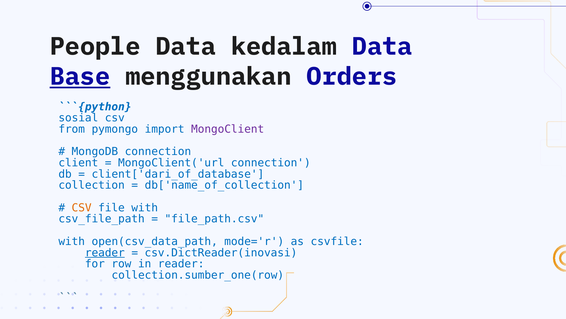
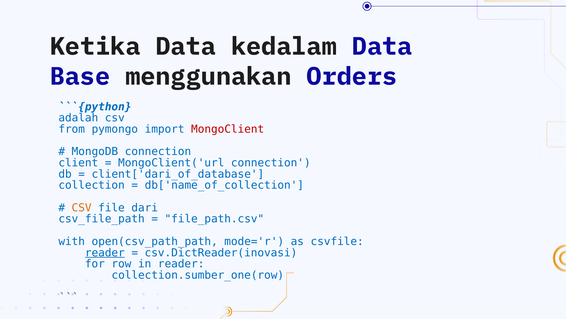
People: People -> Ketika
Base underline: present -> none
sosial: sosial -> adalah
MongoClient colour: purple -> red
file with: with -> dari
open(csv_data_path: open(csv_data_path -> open(csv_path_path
